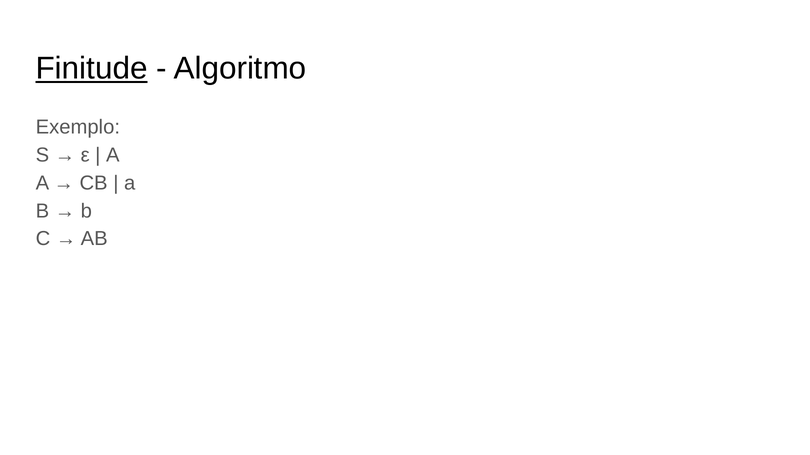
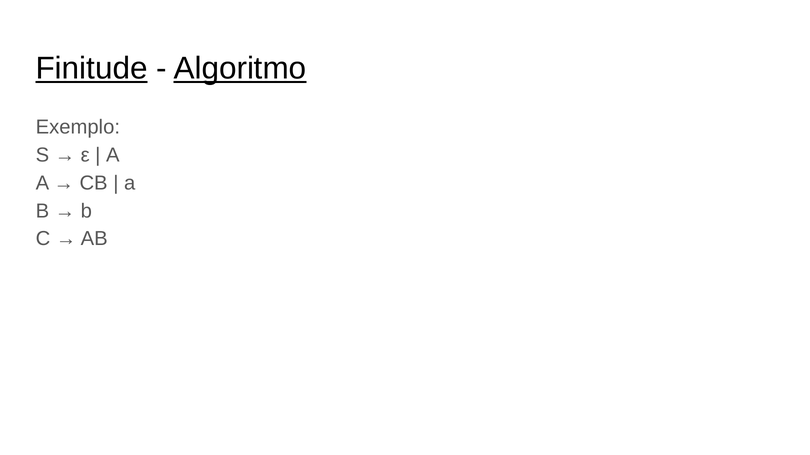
Algoritmo underline: none -> present
